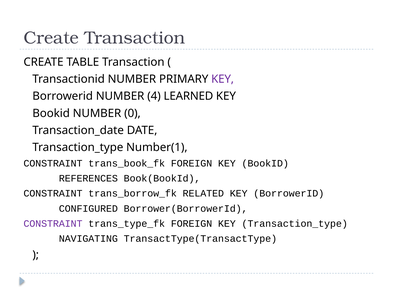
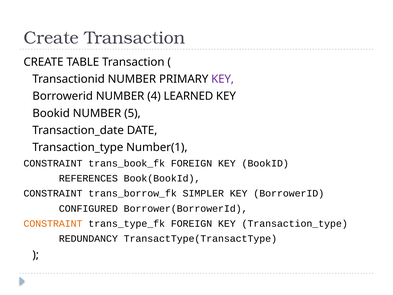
0: 0 -> 5
RELATED: RELATED -> SIMPLER
CONSTRAINT at (53, 223) colour: purple -> orange
NAVIGATING: NAVIGATING -> REDUNDANCY
